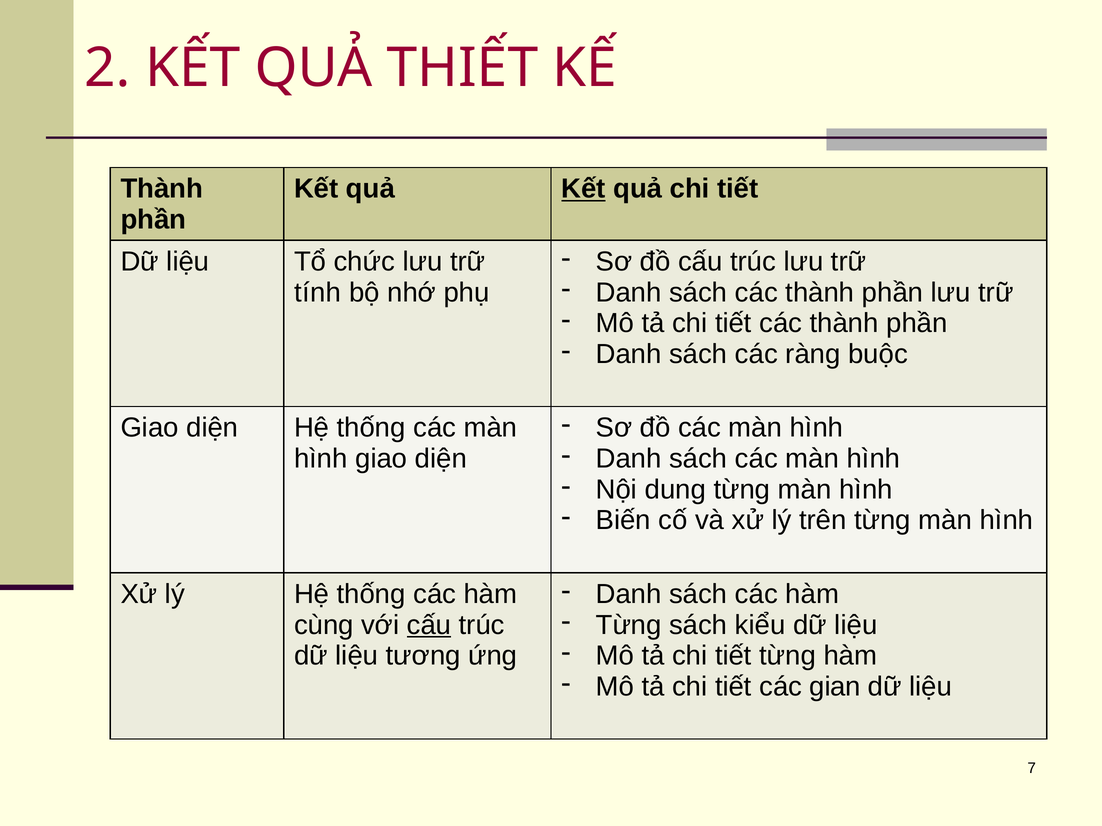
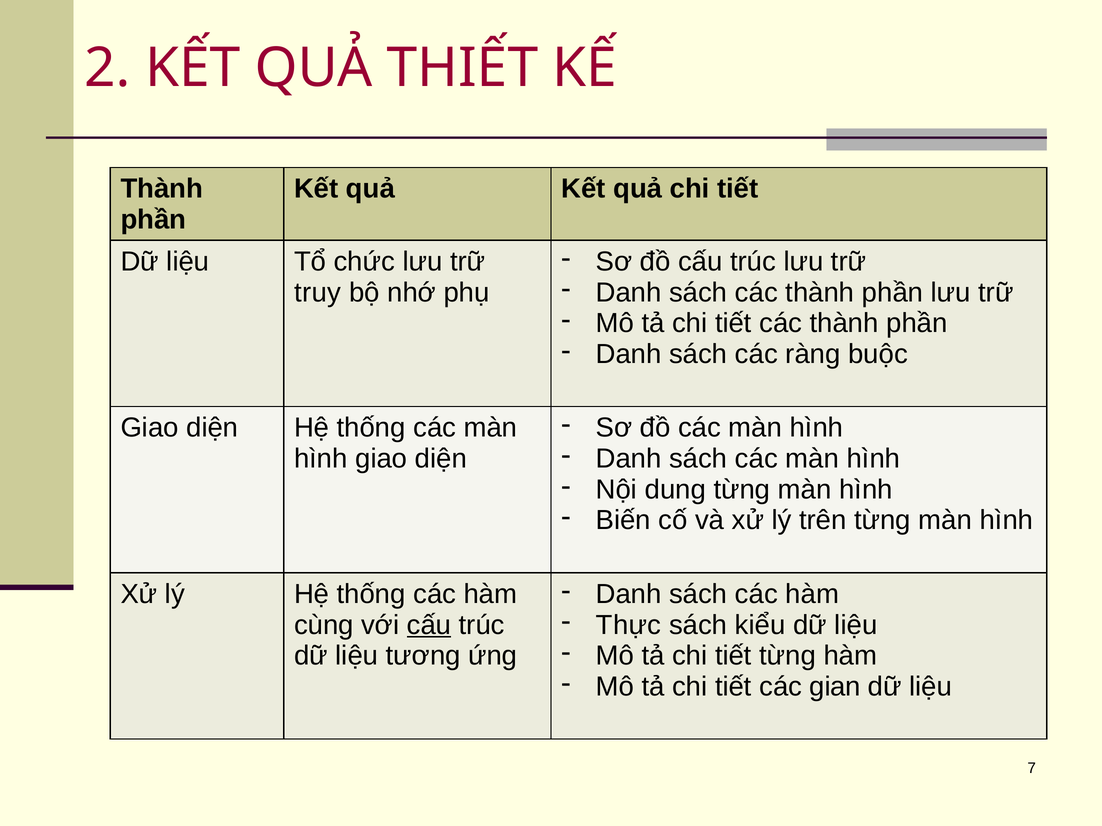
Kết at (583, 189) underline: present -> none
tính: tính -> truy
Từng at (629, 625): Từng -> Thực
